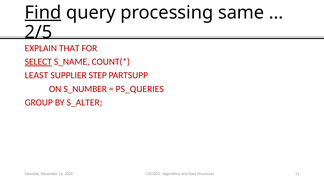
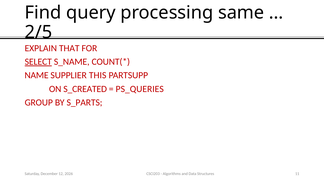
Find underline: present -> none
LEAST: LEAST -> NAME
STEP: STEP -> THIS
S_NUMBER: S_NUMBER -> S_CREATED
S_ALTER: S_ALTER -> S_PARTS
